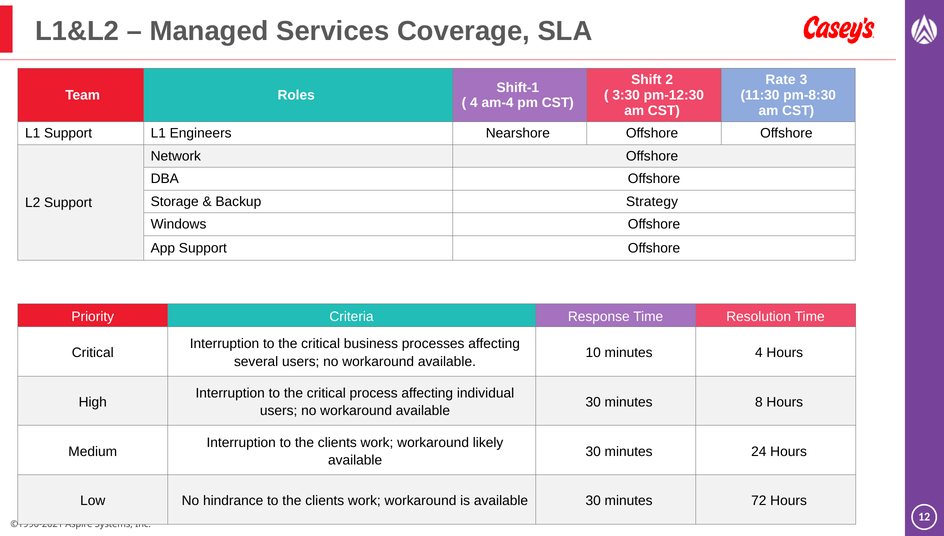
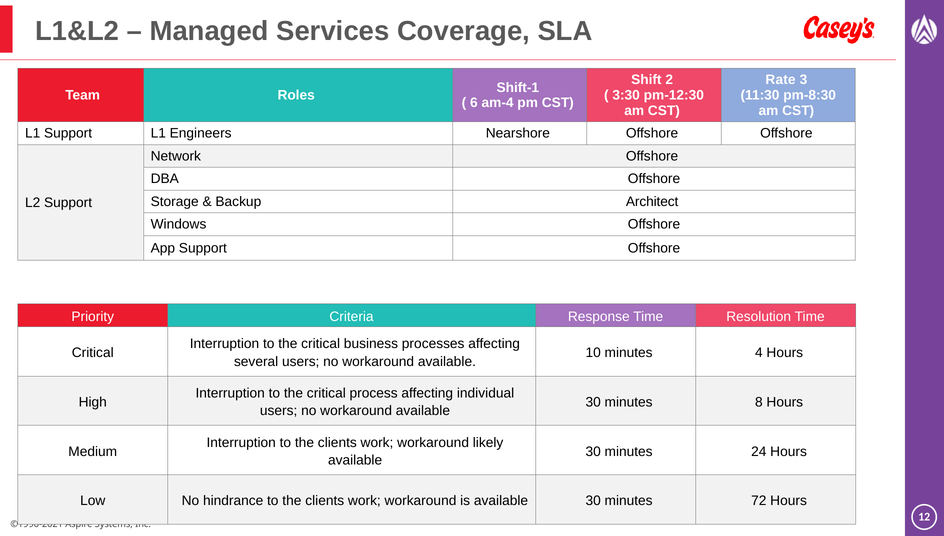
4 at (474, 103): 4 -> 6
Strategy: Strategy -> Architect
